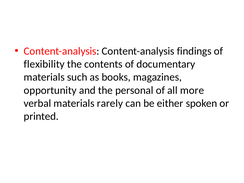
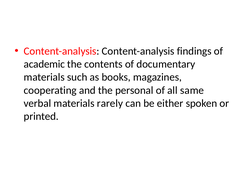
flexibility: flexibility -> academic
opportunity: opportunity -> cooperating
more: more -> same
